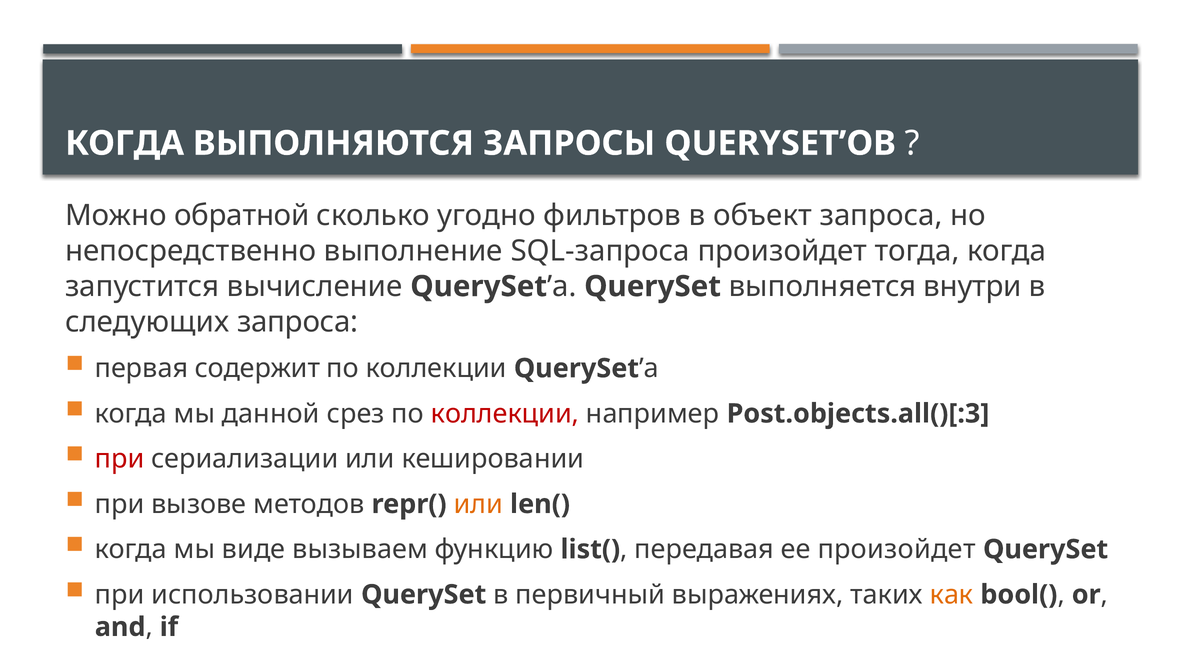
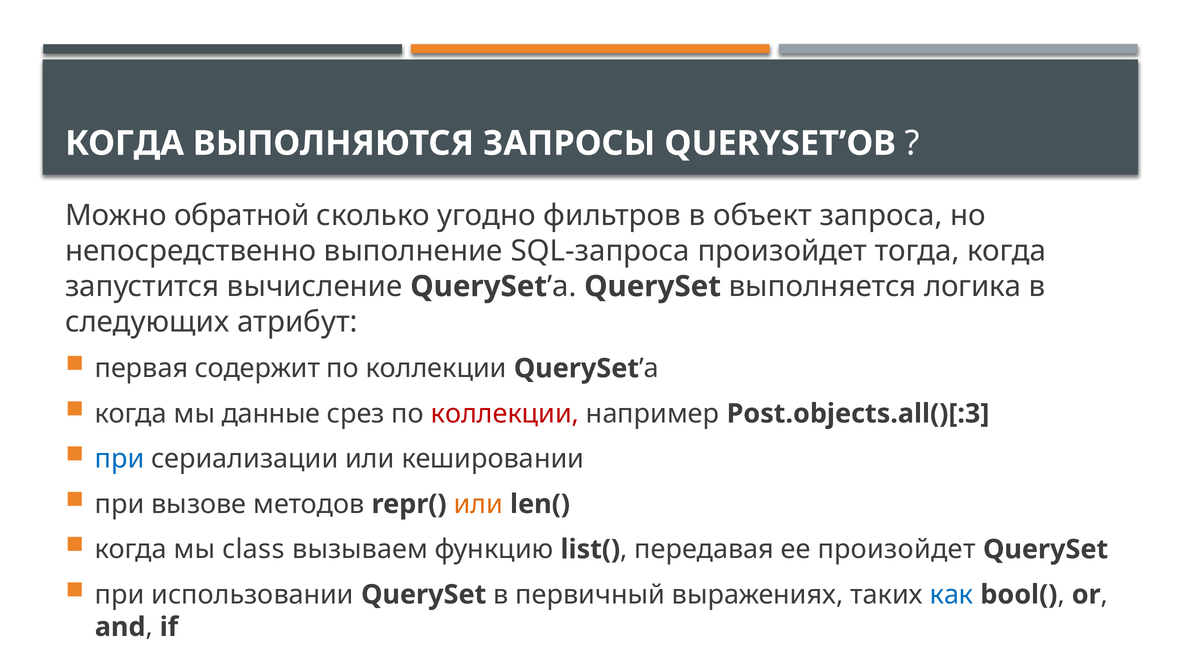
внутри: внутри -> логика
следующих запроса: запроса -> атрибут
данной: данной -> данные
при at (120, 459) colour: red -> blue
виде: виде -> class
как colour: orange -> blue
